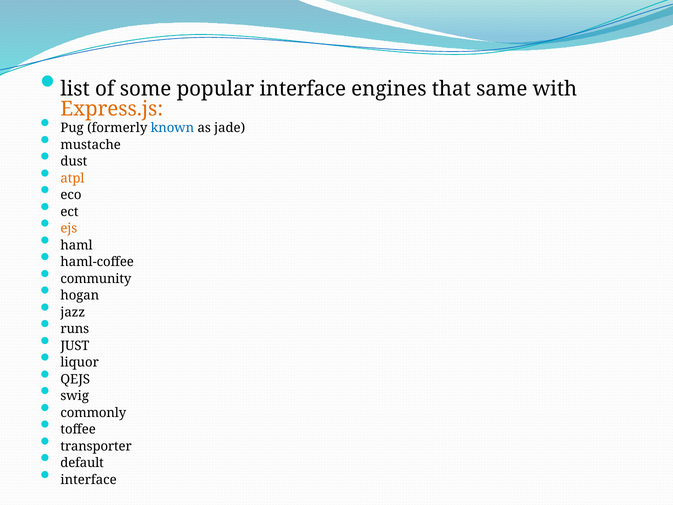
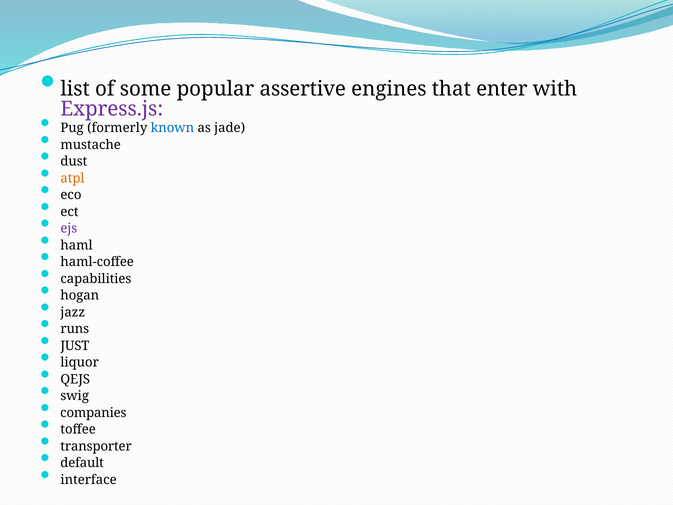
popular interface: interface -> assertive
same: same -> enter
Express.js colour: orange -> purple
ejs colour: orange -> purple
community: community -> capabilities
commonly: commonly -> companies
